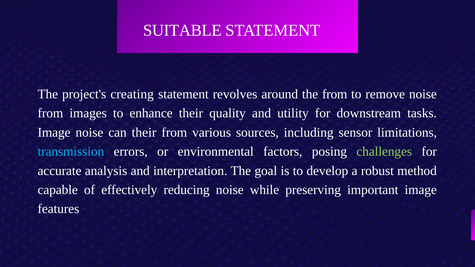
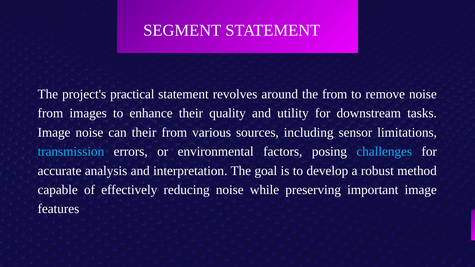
SUITABLE: SUITABLE -> SEGMENT
creating: creating -> practical
challenges colour: light green -> light blue
